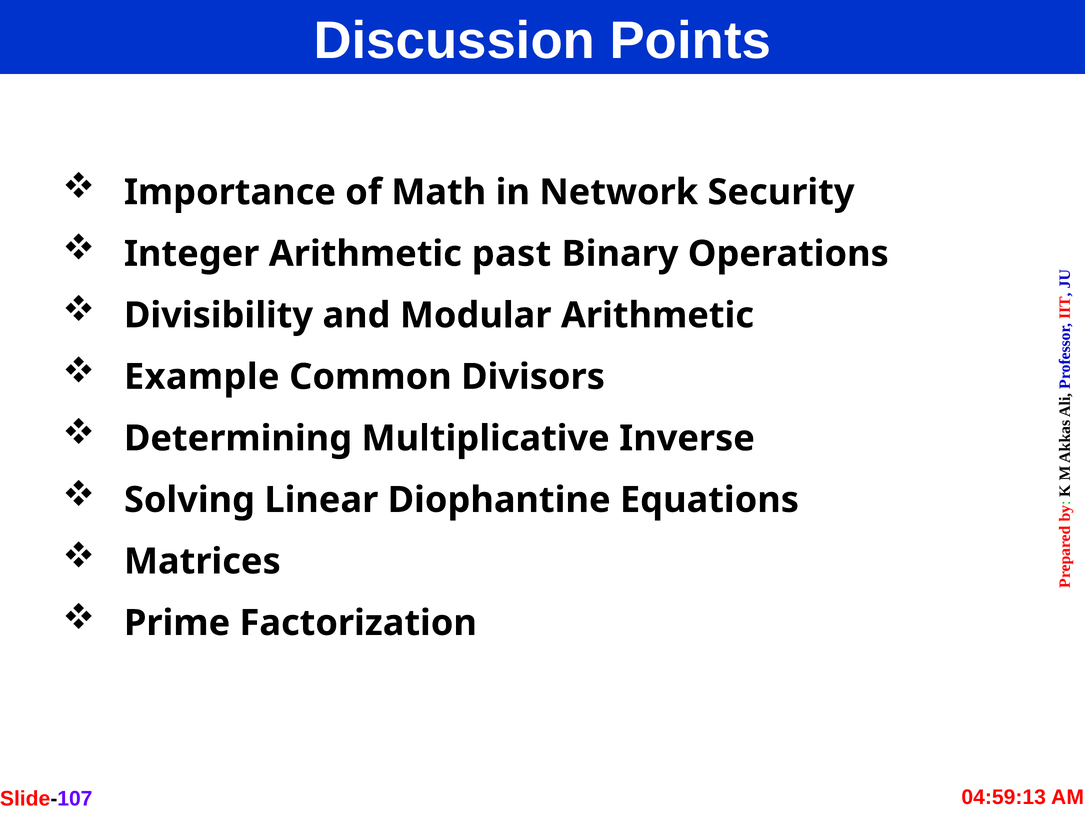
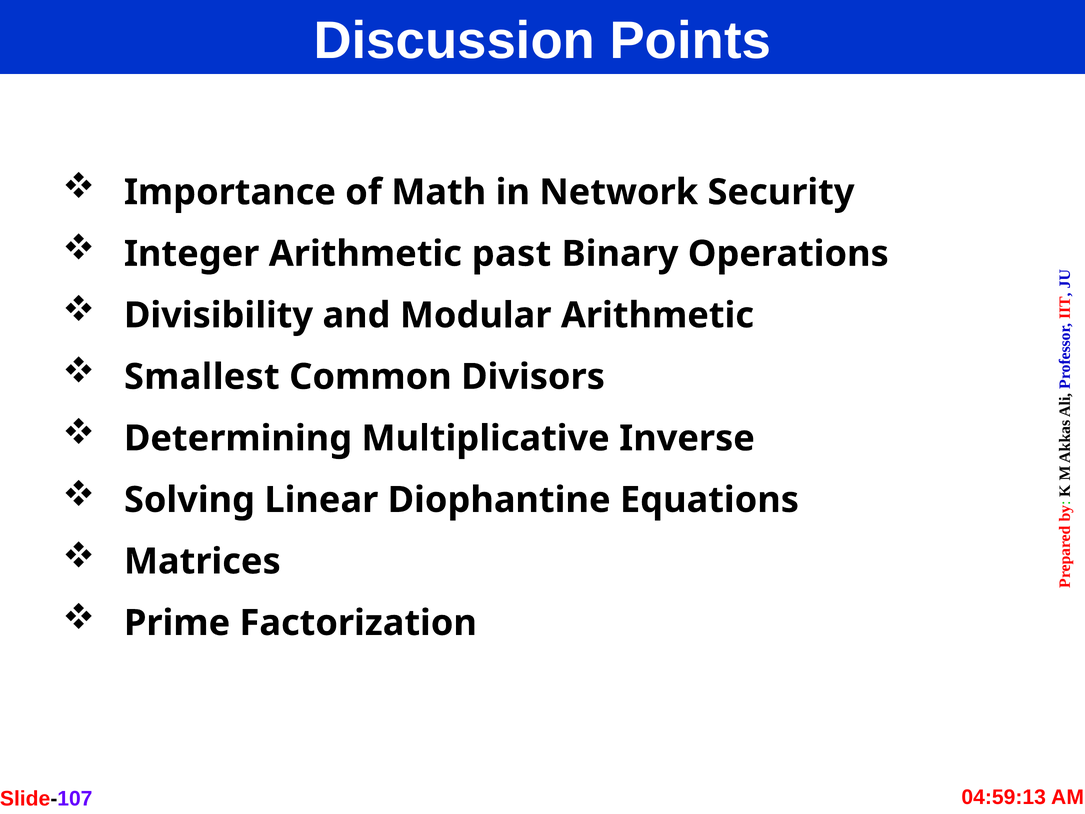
Example: Example -> Smallest
